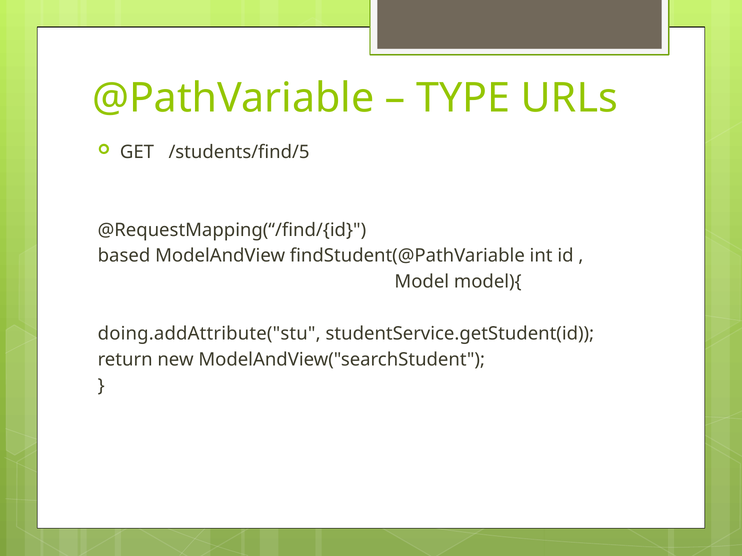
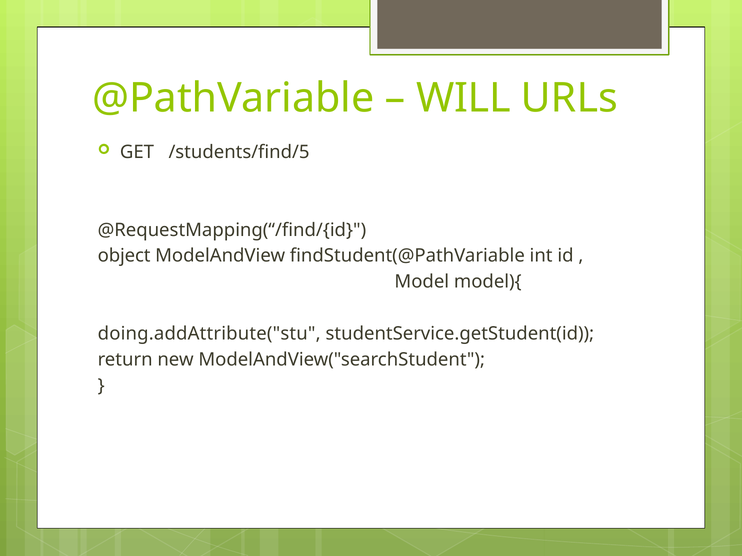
TYPE: TYPE -> WILL
based: based -> object
